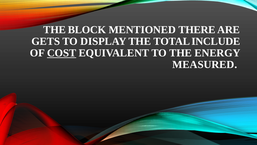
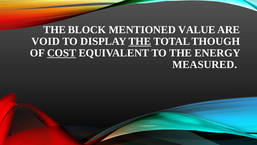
THERE: THERE -> VALUE
GETS: GETS -> VOID
THE at (140, 41) underline: none -> present
INCLUDE: INCLUDE -> THOUGH
